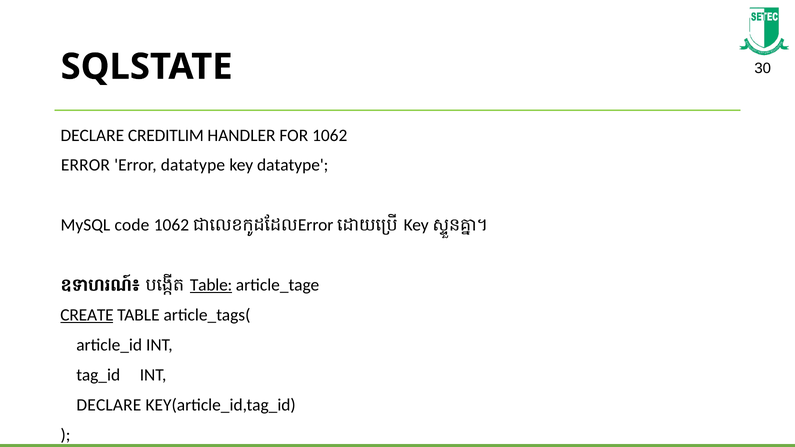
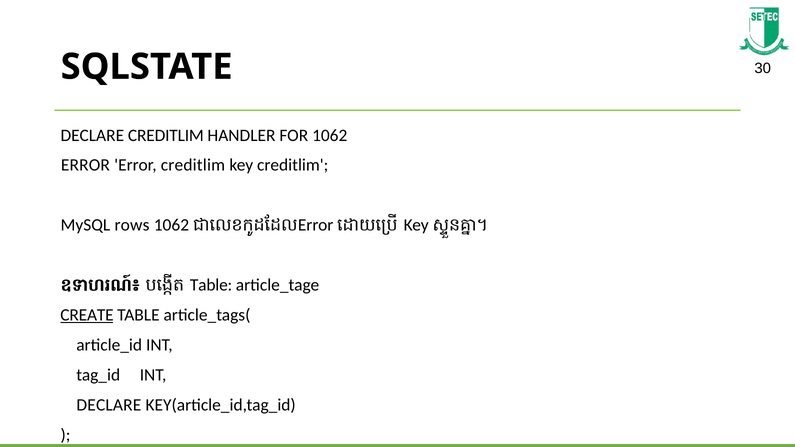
Error datatype: datatype -> creditlim
key datatype: datatype -> creditlim
code: code -> rows
Table at (211, 285) underline: present -> none
